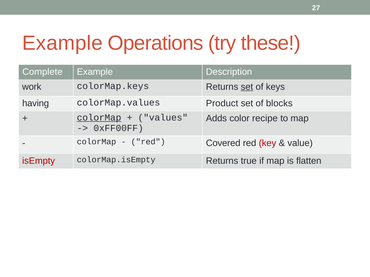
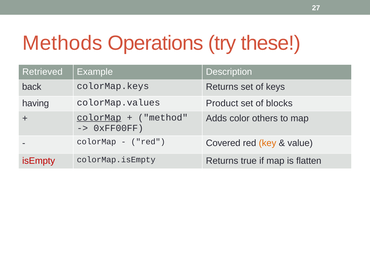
Example at (62, 43): Example -> Methods
Complete: Complete -> Retrieved
work: work -> back
set at (247, 87) underline: present -> none
values: values -> method
recipe: recipe -> others
key colour: red -> orange
